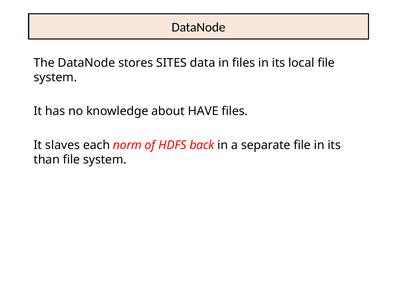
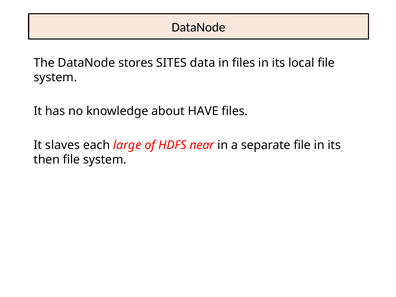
norm: norm -> large
back: back -> near
than: than -> then
